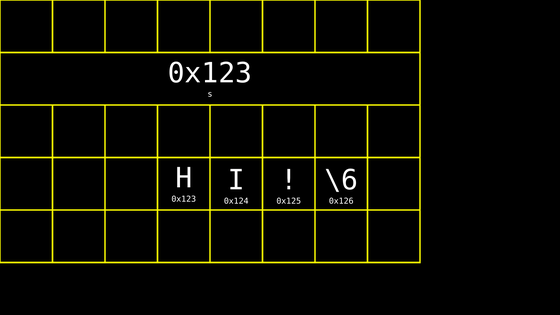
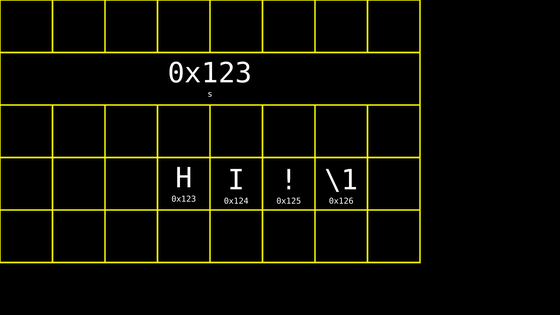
\6: \6 -> \1
